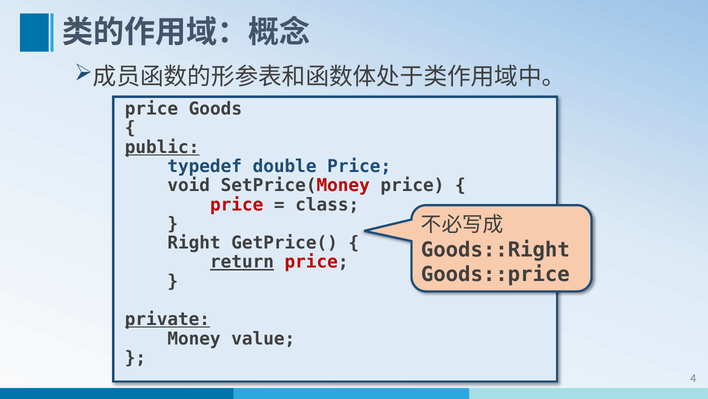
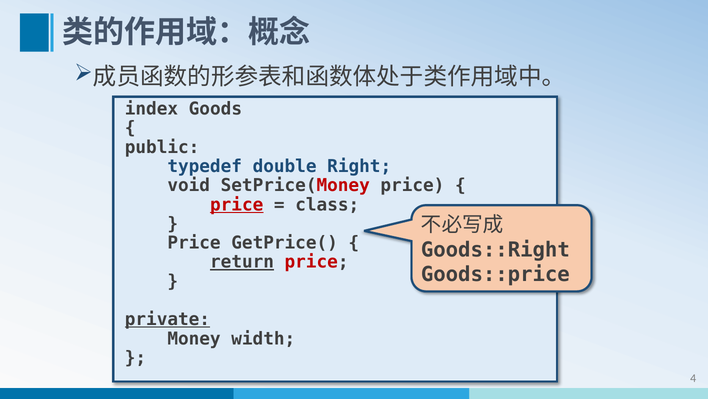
price at (151, 109): price -> index
public underline: present -> none
double Price: Price -> Right
price at (237, 204) underline: none -> present
Right at (194, 243): Right -> Price
value: value -> width
